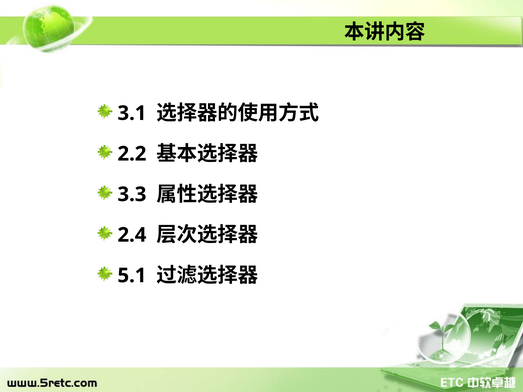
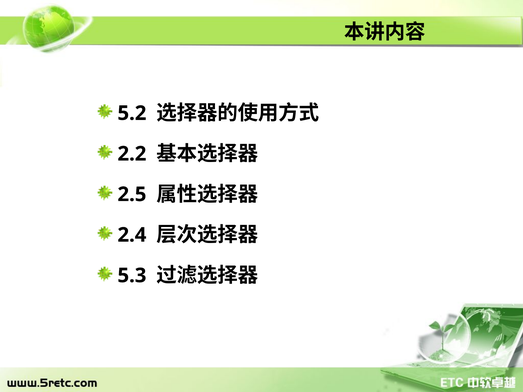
3.1: 3.1 -> 5.2
3.3: 3.3 -> 2.5
5.1: 5.1 -> 5.3
